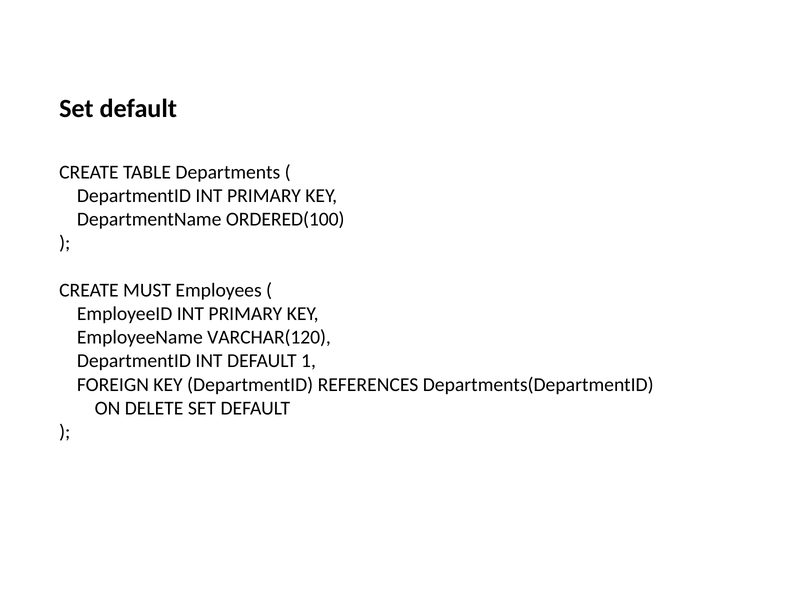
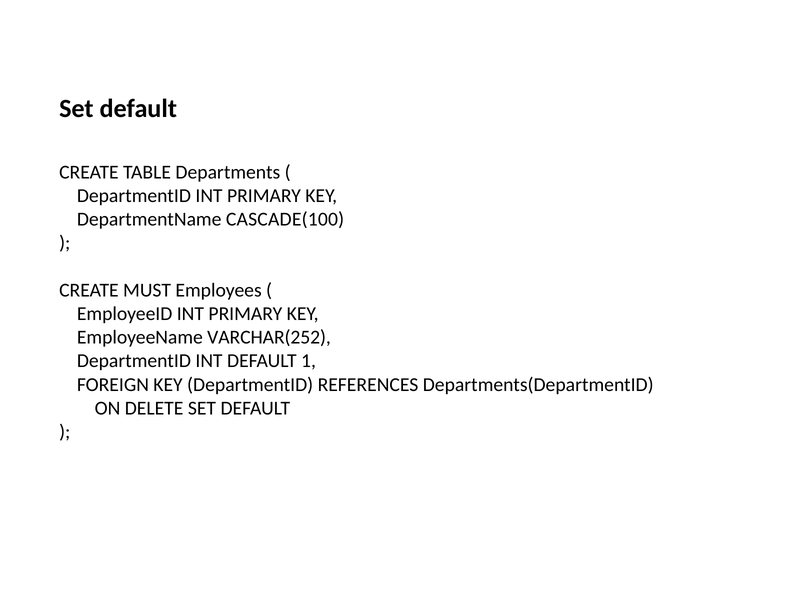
ORDERED(100: ORDERED(100 -> CASCADE(100
VARCHAR(120: VARCHAR(120 -> VARCHAR(252
